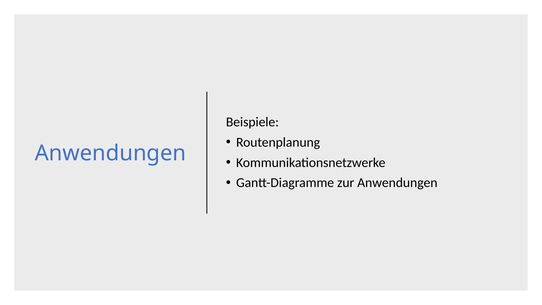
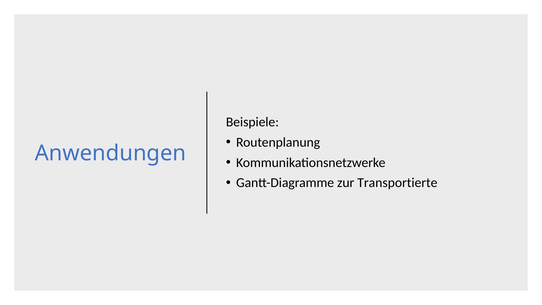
zur Anwendungen: Anwendungen -> Transportierte
